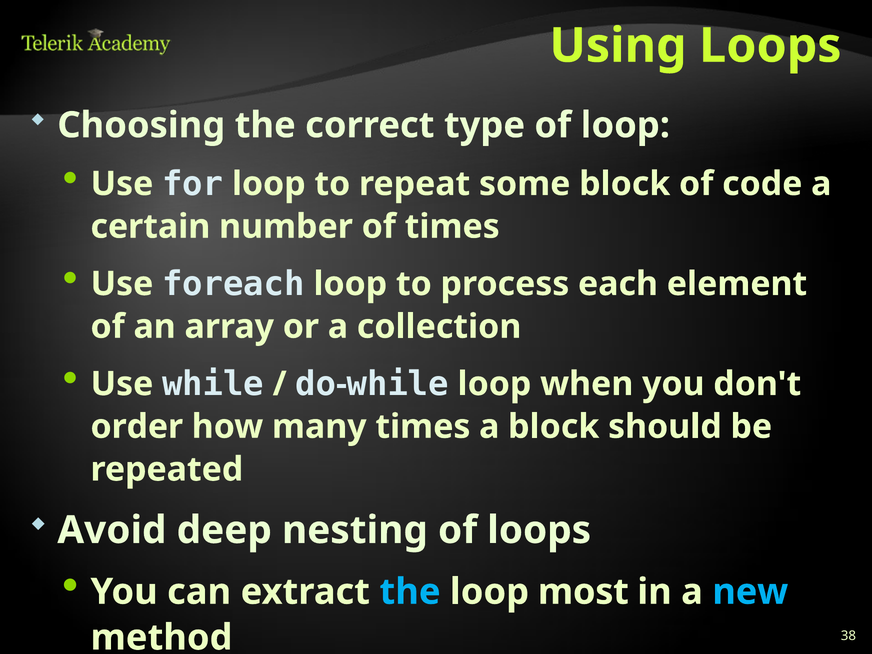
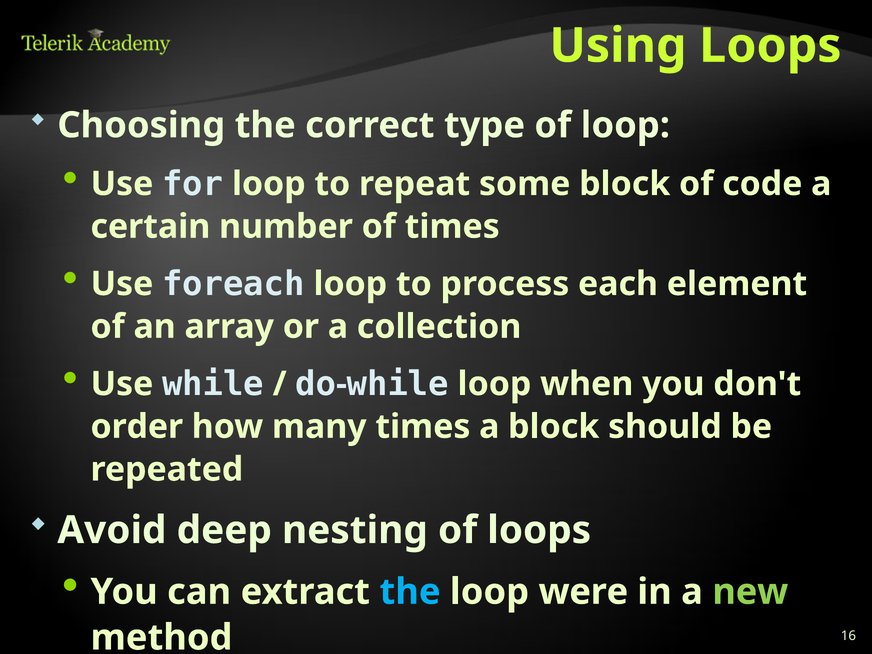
most: most -> were
new colour: light blue -> light green
38: 38 -> 16
